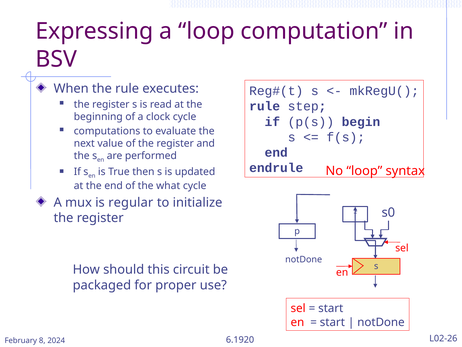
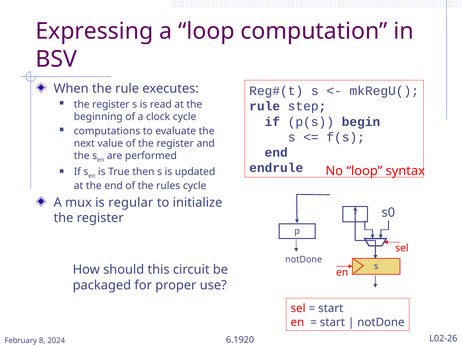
what: what -> rules
